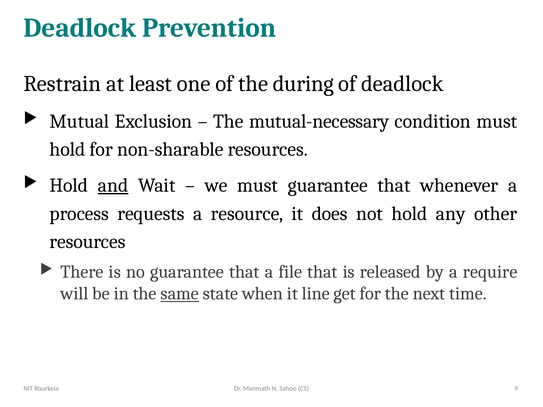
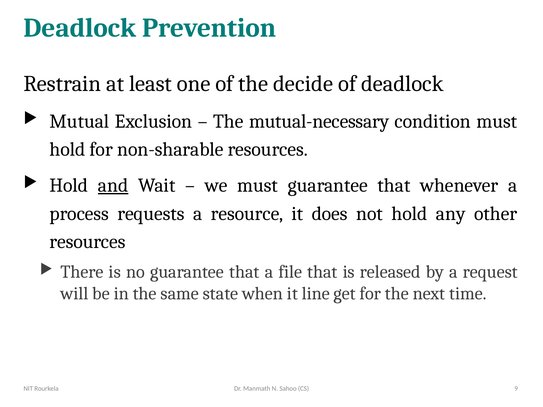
during: during -> decide
require: require -> request
same underline: present -> none
